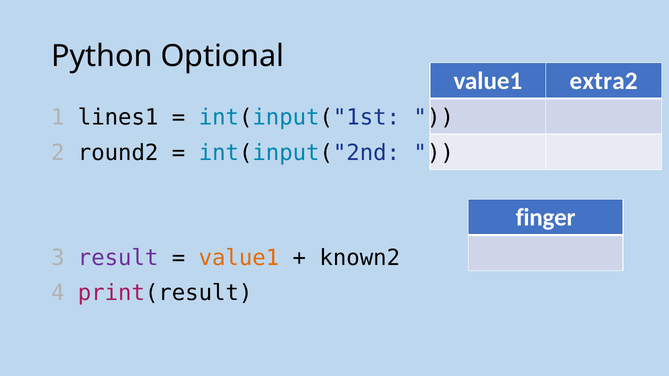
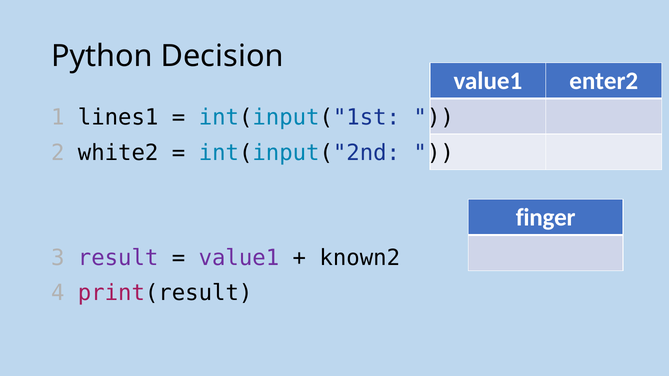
Optional: Optional -> Decision
extra2: extra2 -> enter2
round2: round2 -> white2
value1 at (239, 258) colour: orange -> purple
